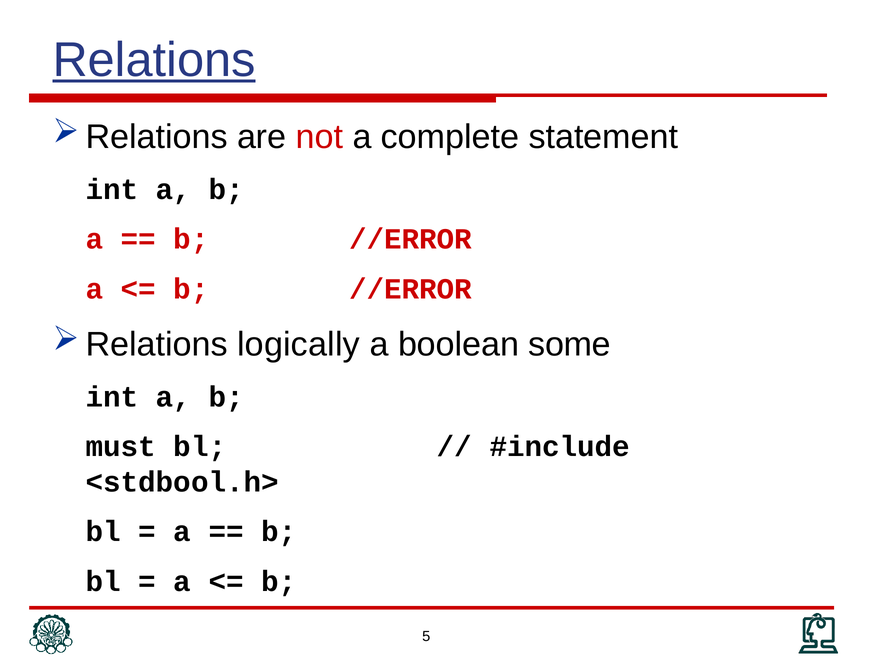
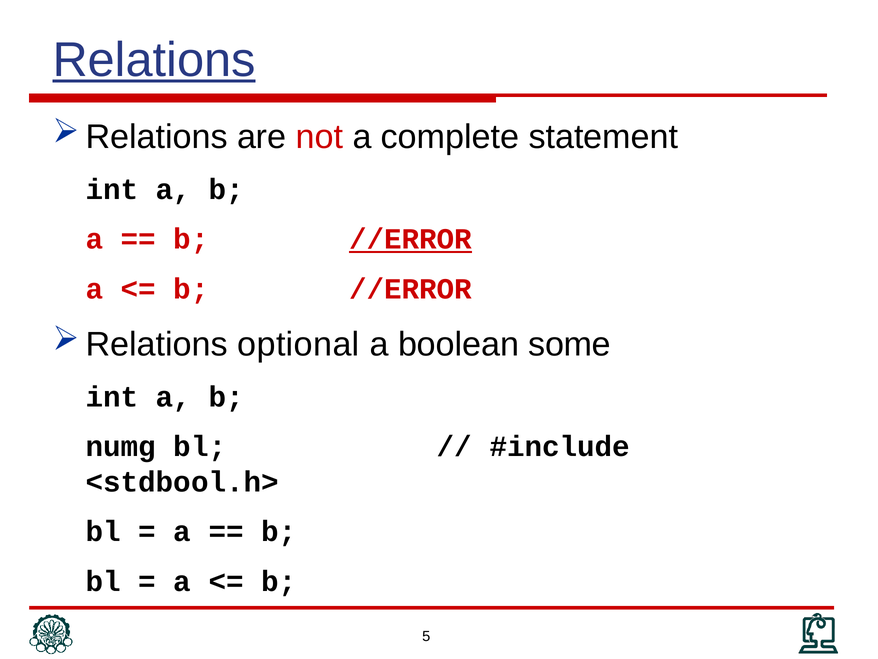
//ERROR at (411, 239) underline: none -> present
logically: logically -> optional
must: must -> numg
